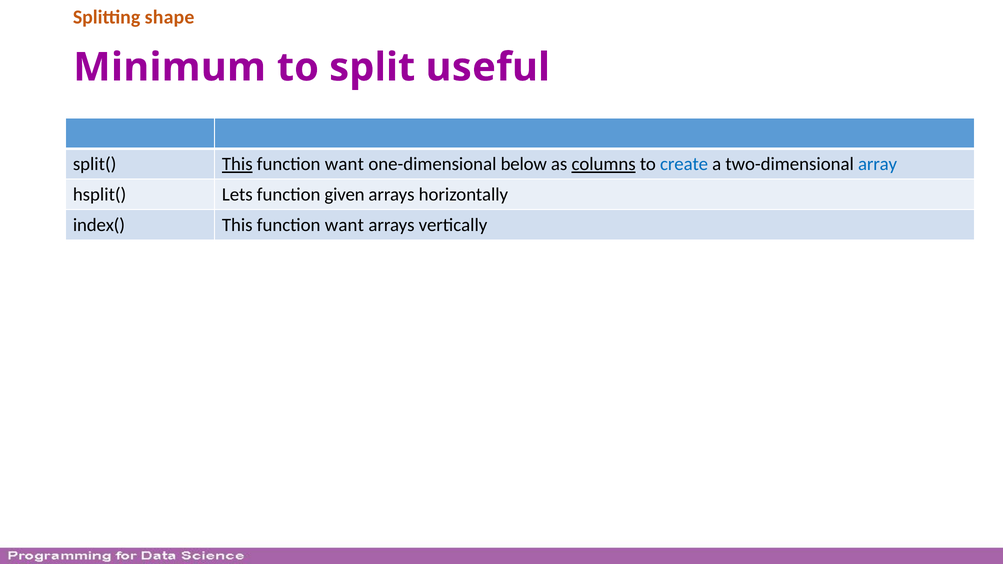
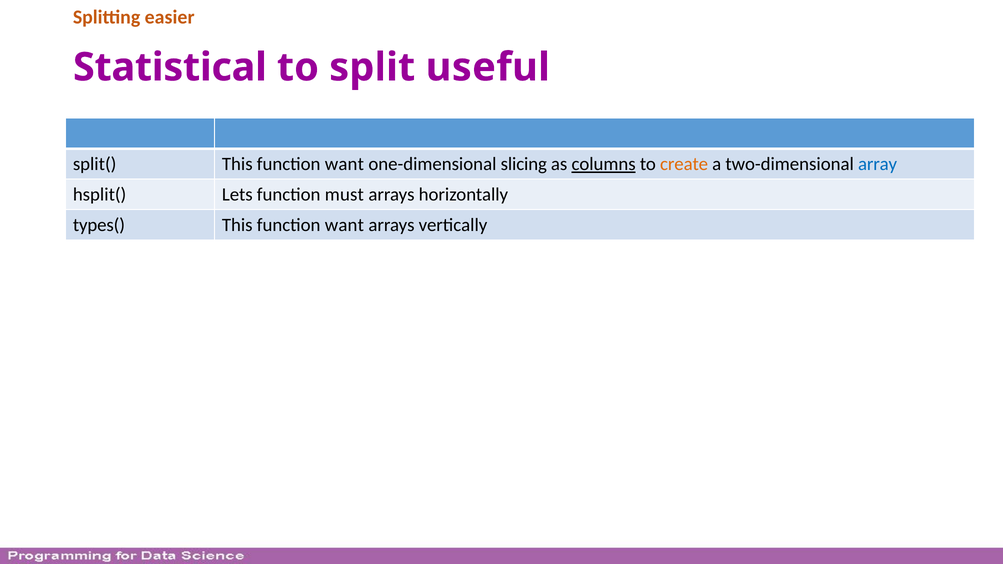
shape: shape -> easier
Minimum: Minimum -> Statistical
This at (237, 164) underline: present -> none
below: below -> slicing
create colour: blue -> orange
given: given -> must
index(: index( -> types(
